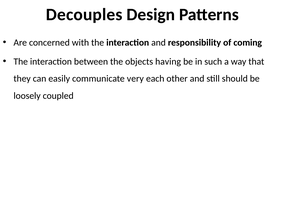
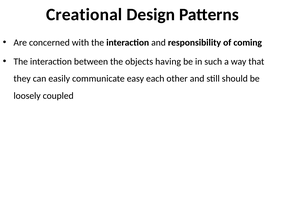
Decouples: Decouples -> Creational
very: very -> easy
